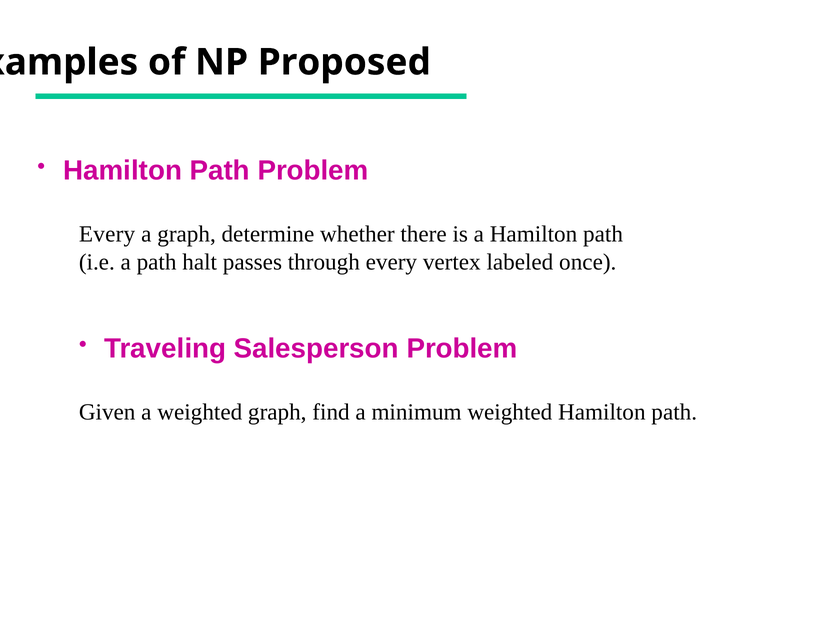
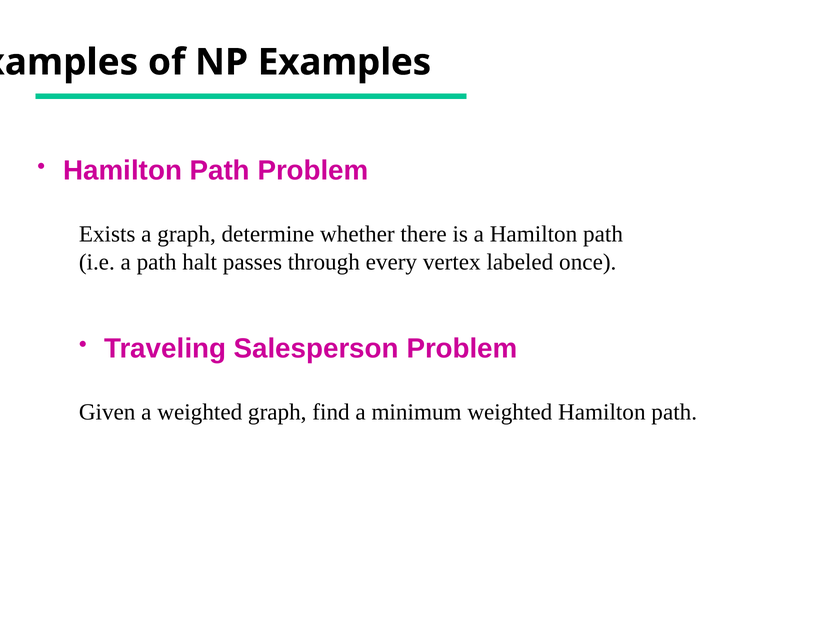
NP Proposed: Proposed -> Examples
Every at (107, 234): Every -> Exists
